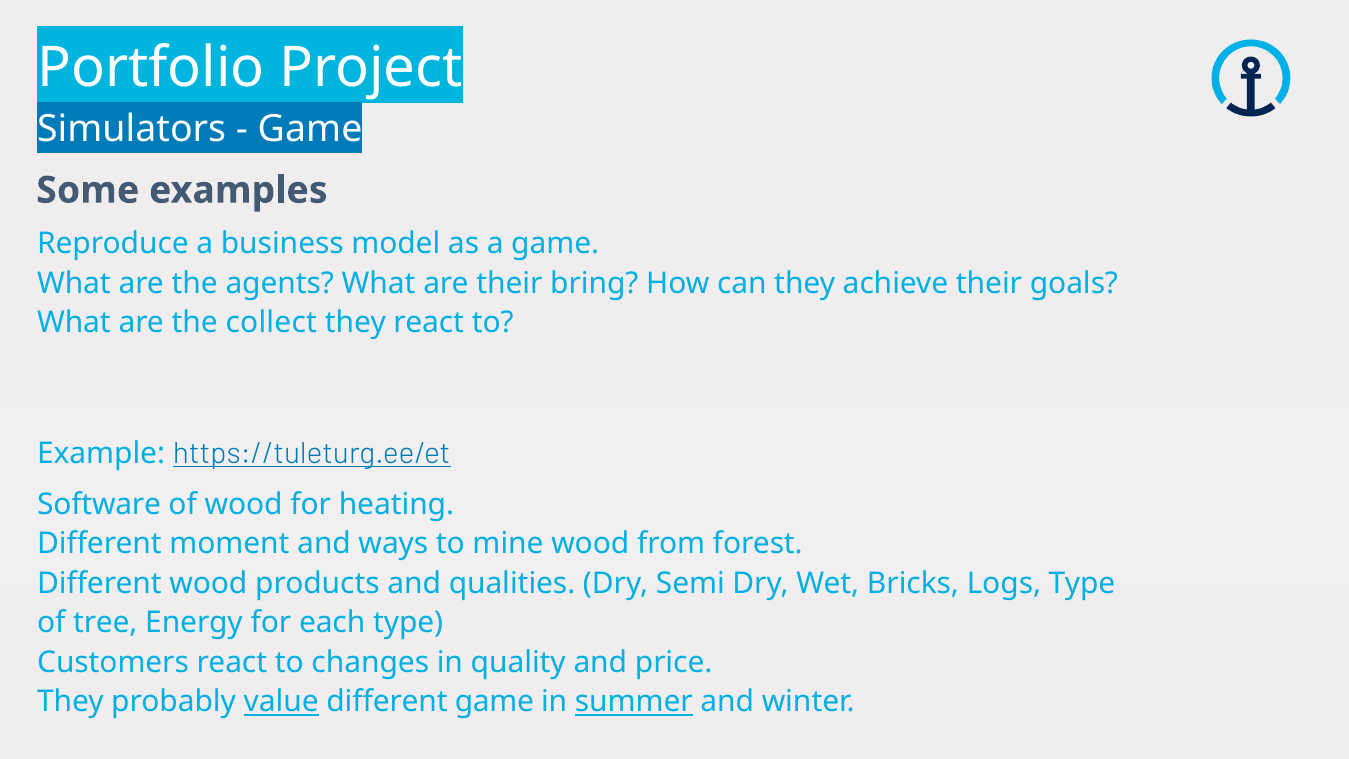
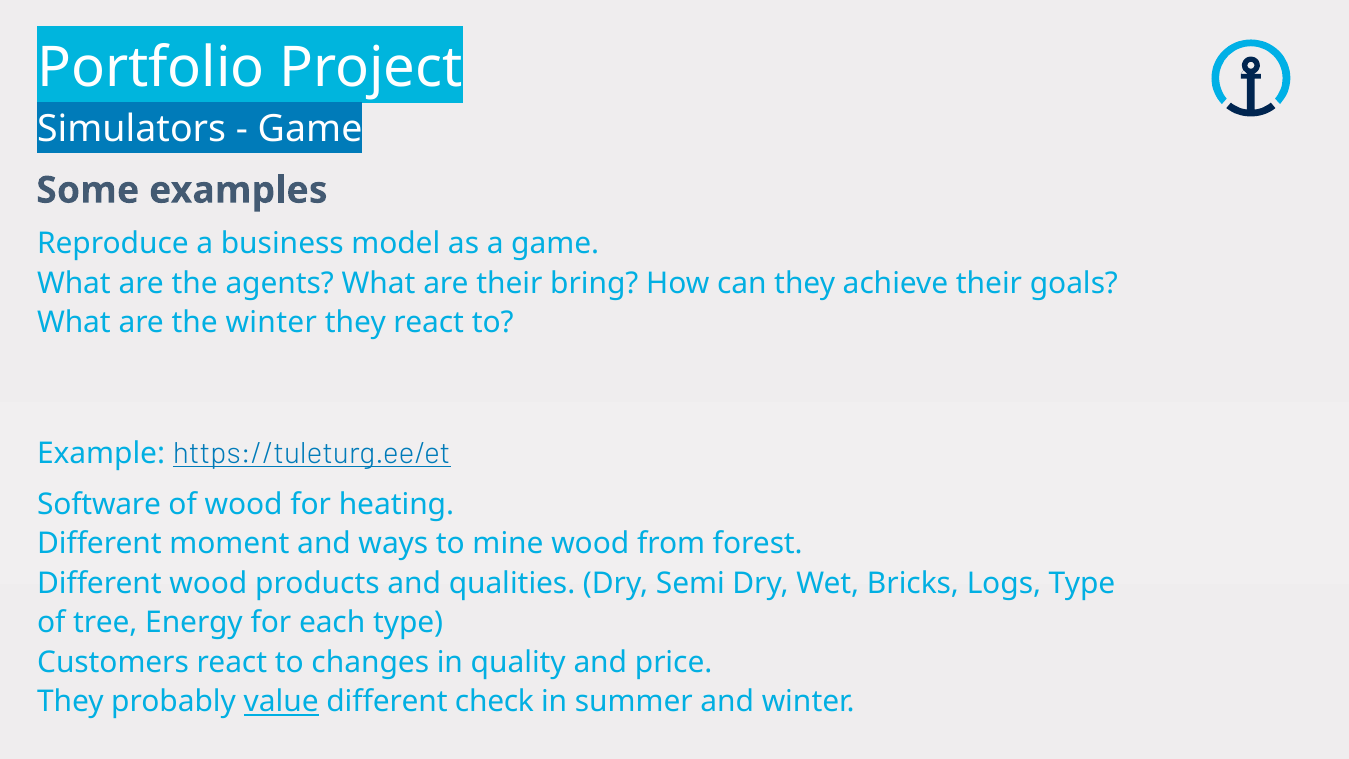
the collect: collect -> winter
different game: game -> check
summer underline: present -> none
